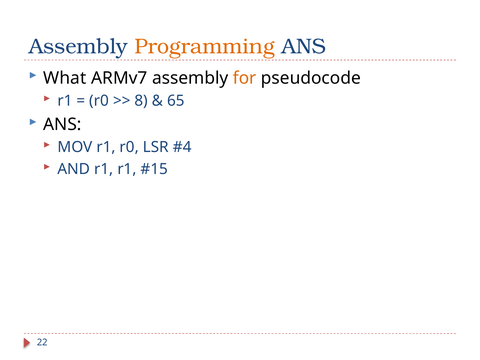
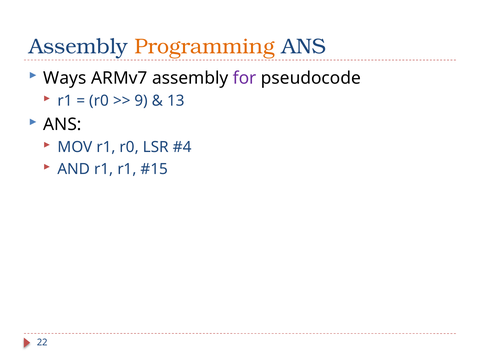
What: What -> Ways
for colour: orange -> purple
8: 8 -> 9
65: 65 -> 13
